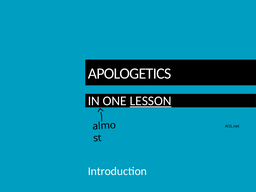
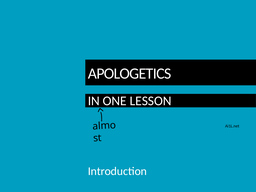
LESSON underline: present -> none
